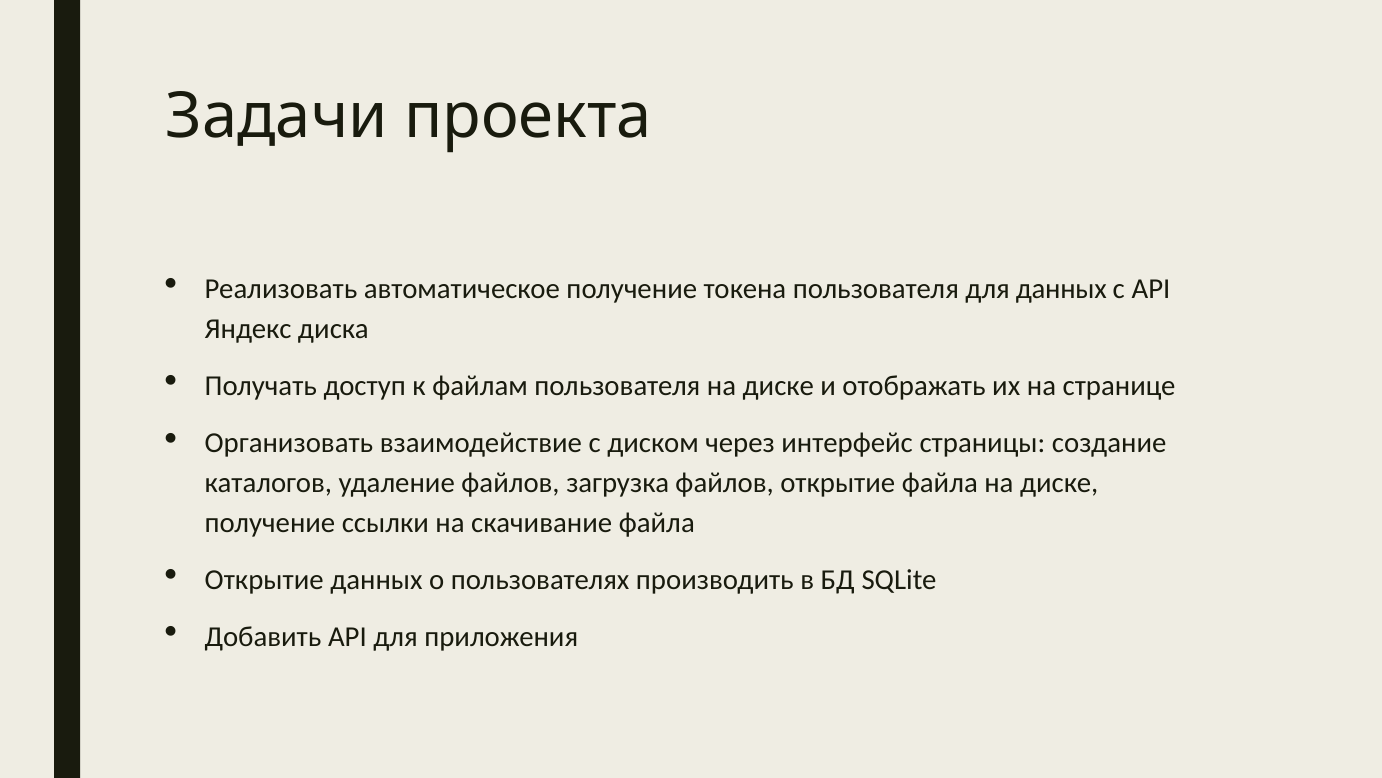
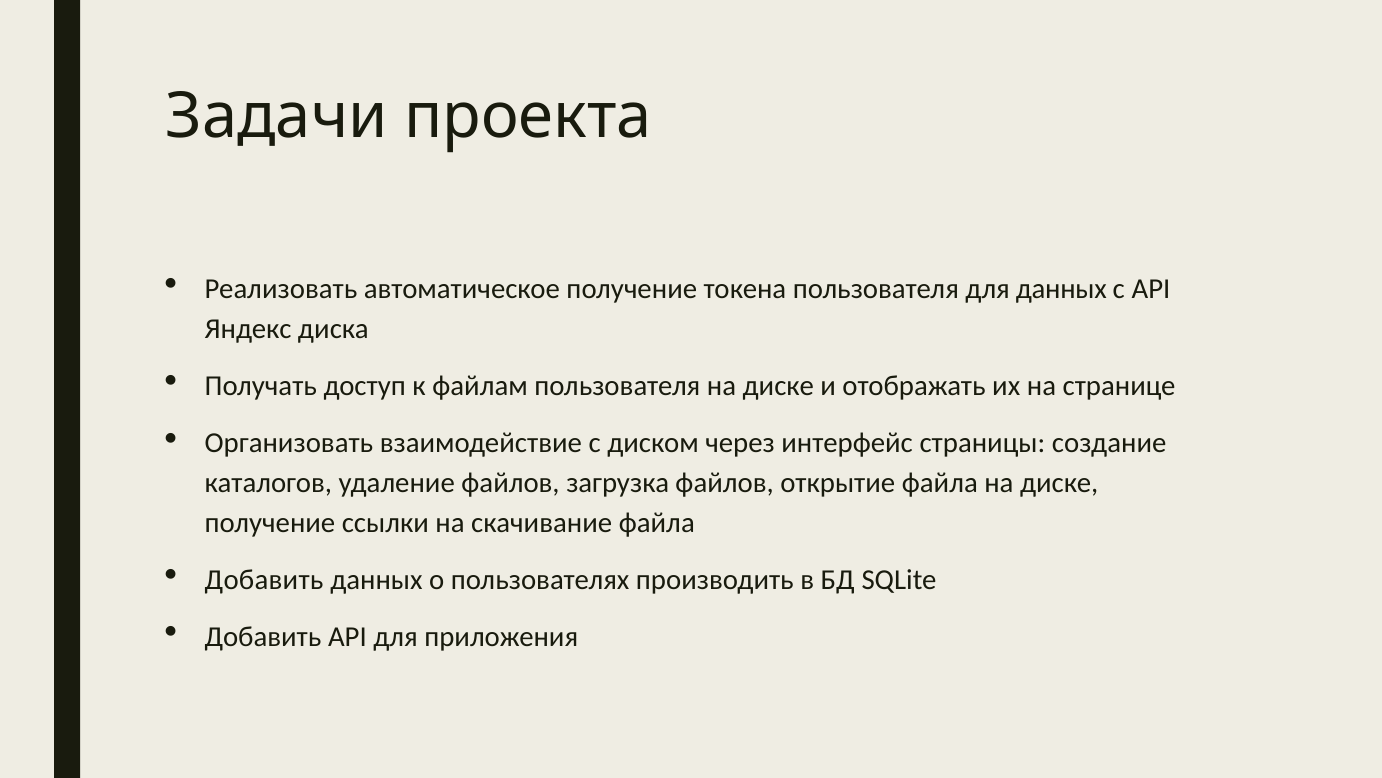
Открытие at (264, 579): Открытие -> Добавить
